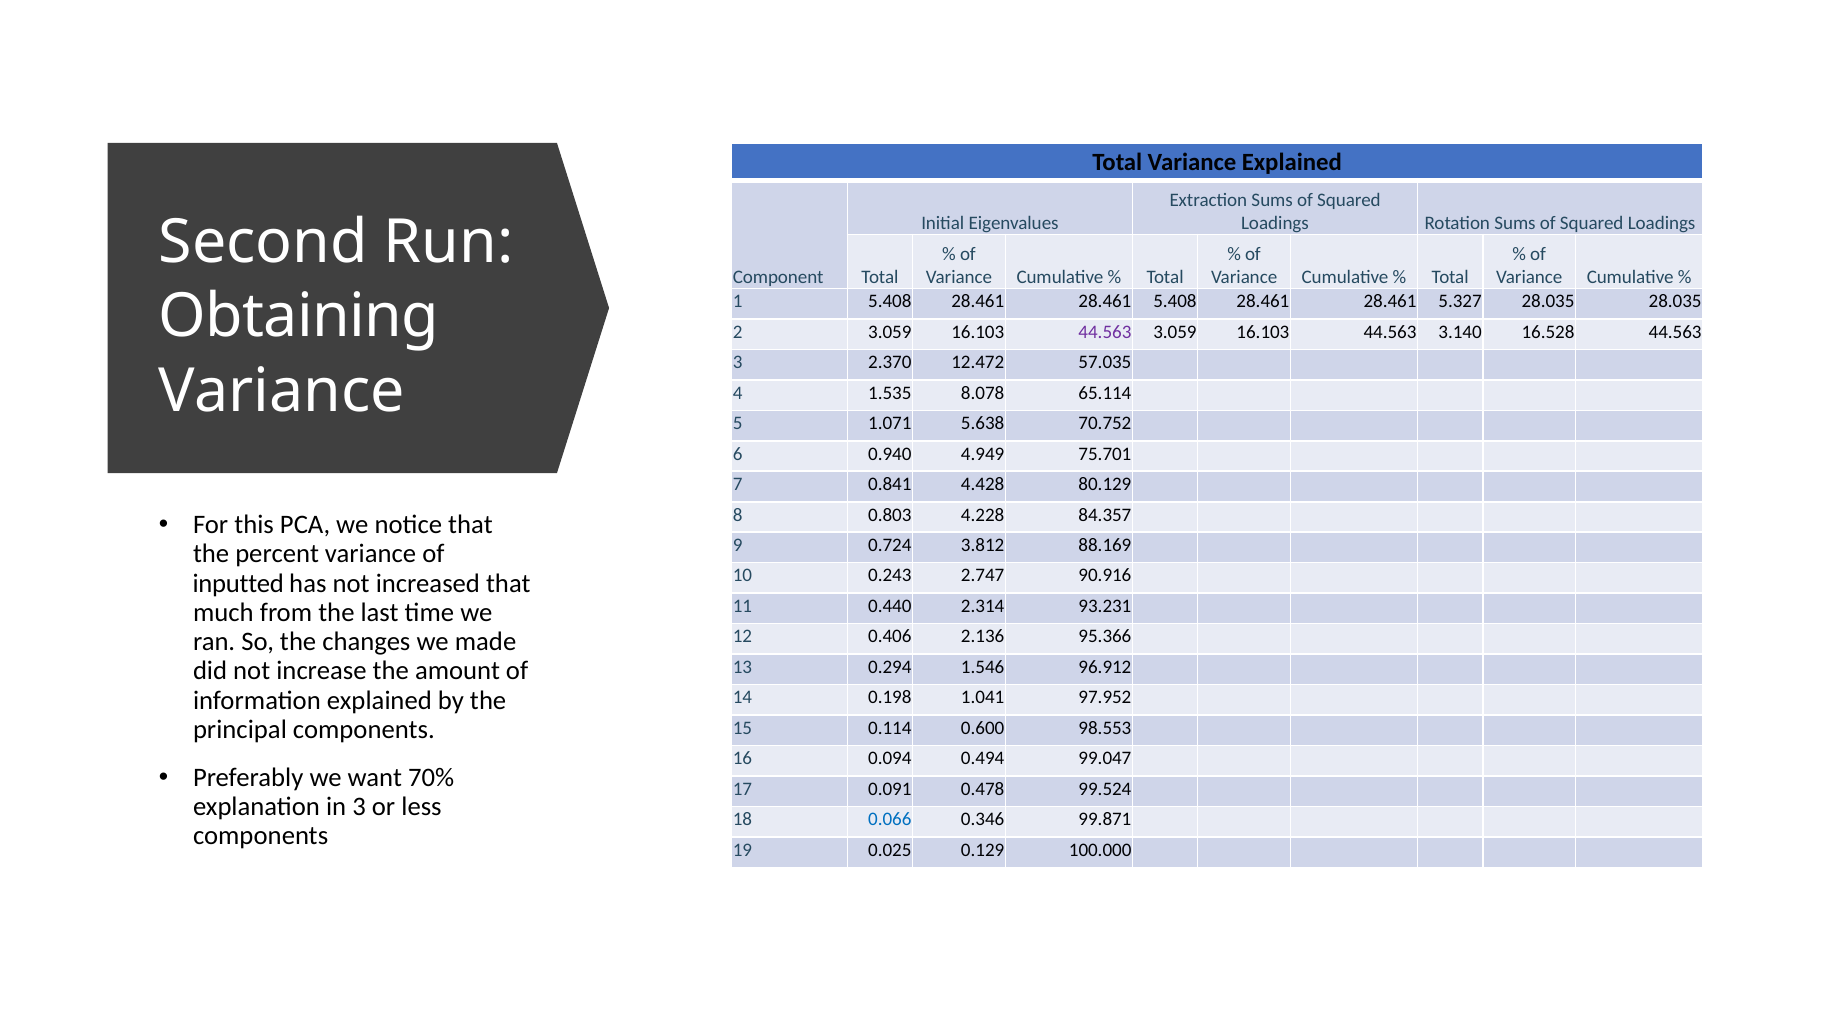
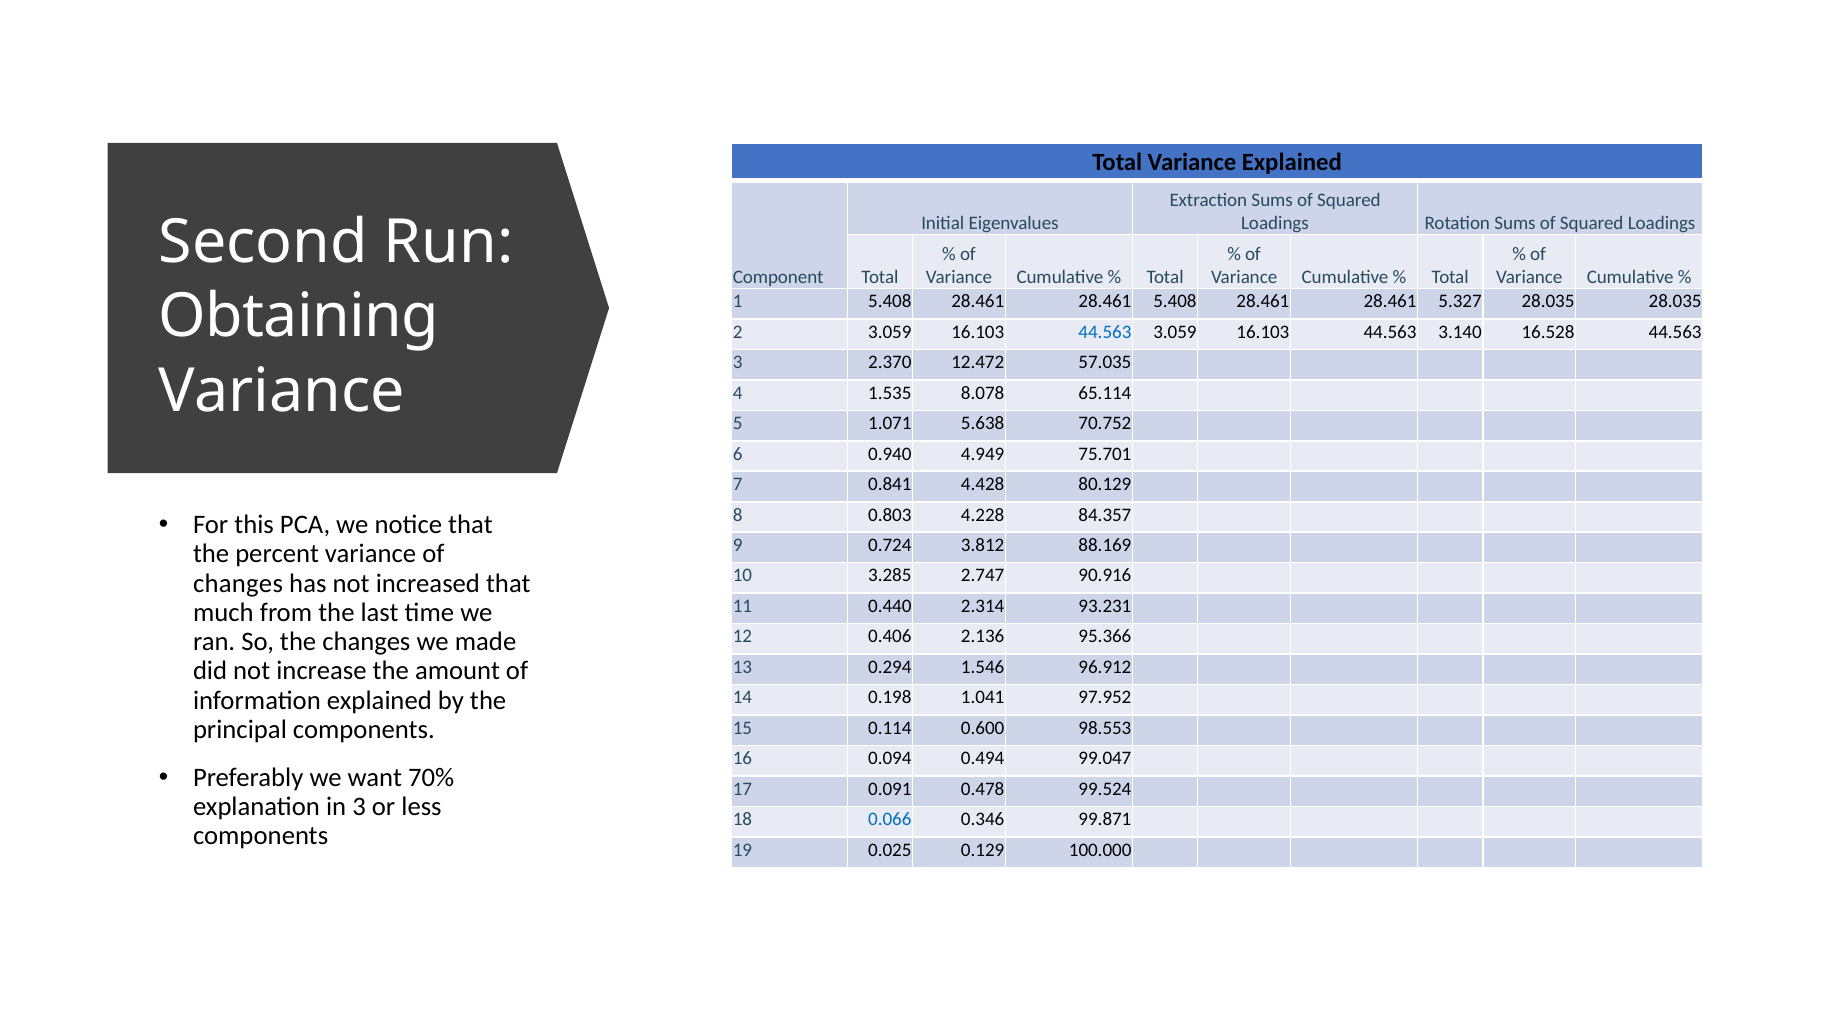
44.563 at (1105, 332) colour: purple -> blue
0.243: 0.243 -> 3.285
inputted at (238, 583): inputted -> changes
